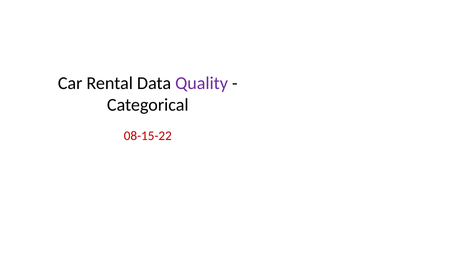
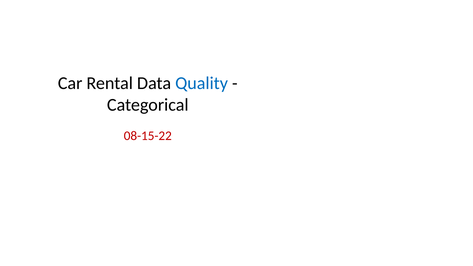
Quality colour: purple -> blue
